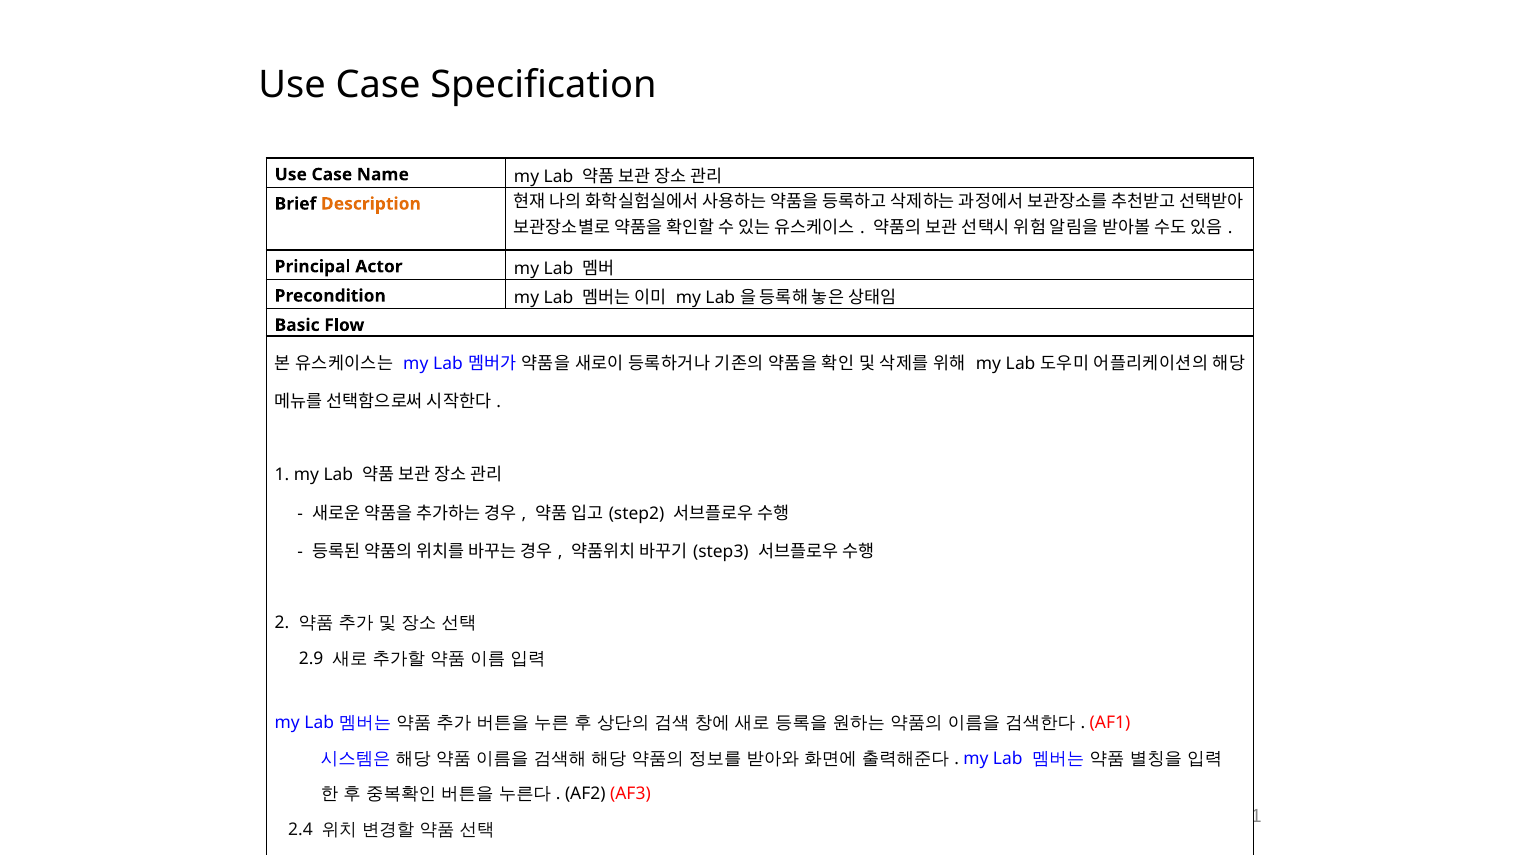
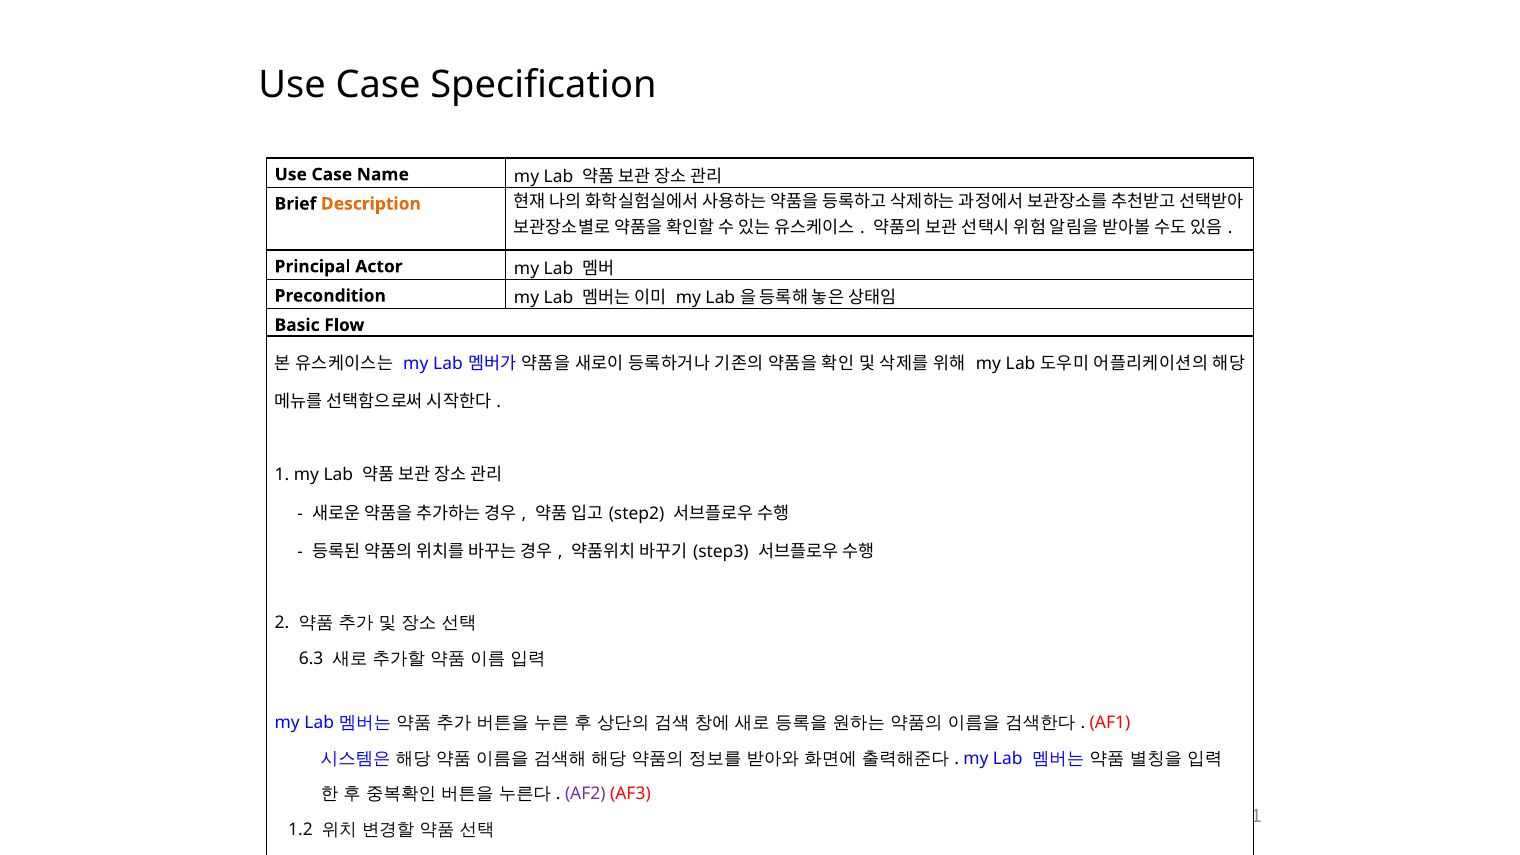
2.9: 2.9 -> 6.3
AF2 colour: black -> purple
2.4: 2.4 -> 1.2
